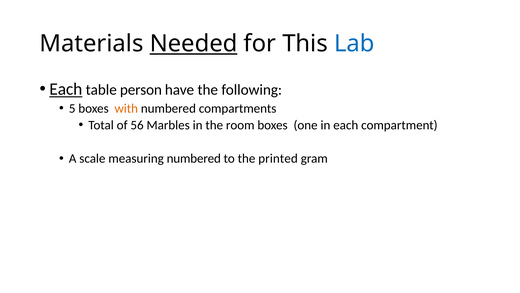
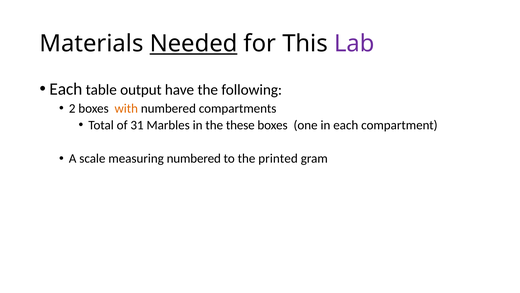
Lab colour: blue -> purple
Each at (66, 89) underline: present -> none
person: person -> output
5: 5 -> 2
56: 56 -> 31
room: room -> these
